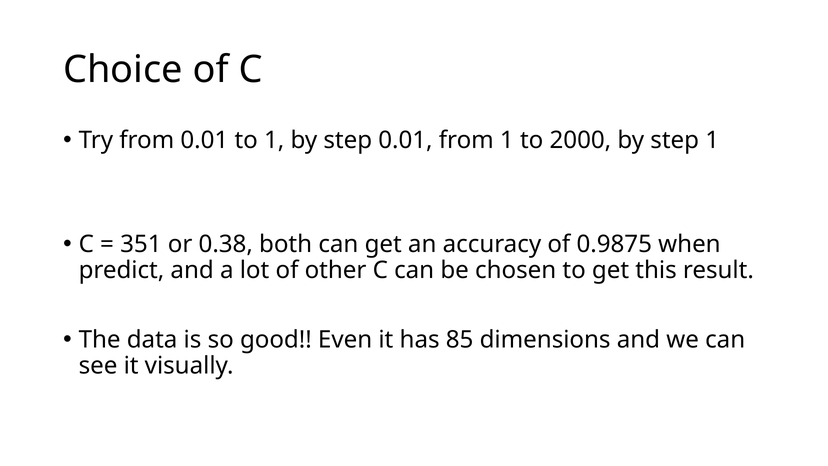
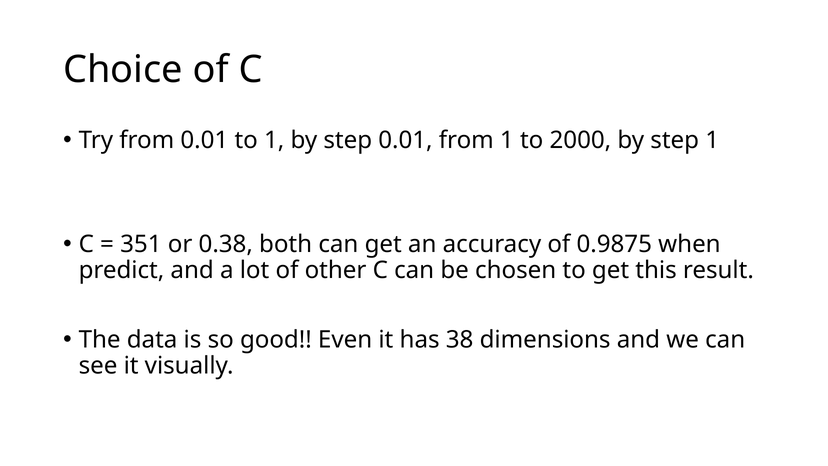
85: 85 -> 38
